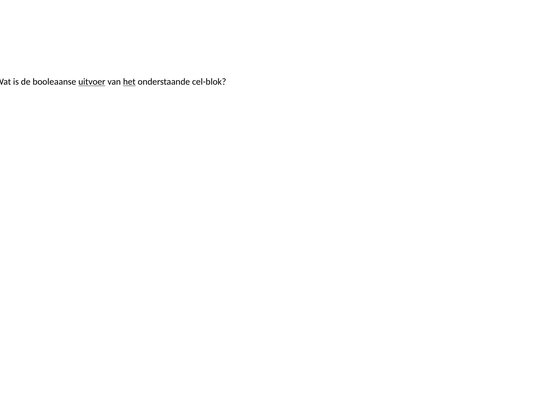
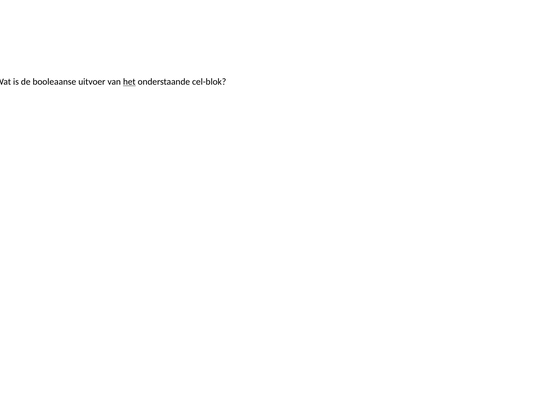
uitvoer underline: present -> none
